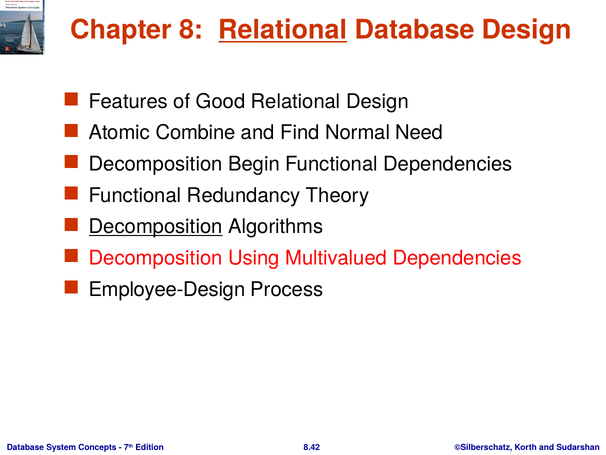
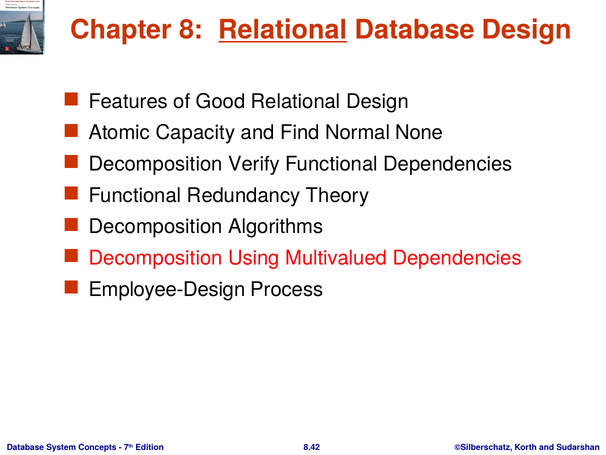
Combine: Combine -> Capacity
Need: Need -> None
Begin: Begin -> Verify
Decomposition at (156, 226) underline: present -> none
